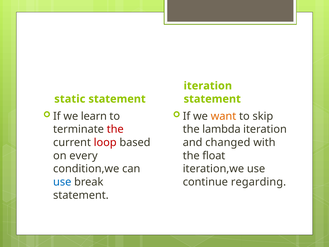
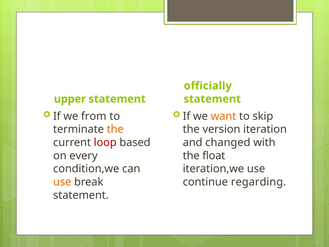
iteration at (208, 86): iteration -> officially
static: static -> upper
learn: learn -> from
the at (115, 129) colour: red -> orange
lambda: lambda -> version
use at (62, 182) colour: blue -> orange
